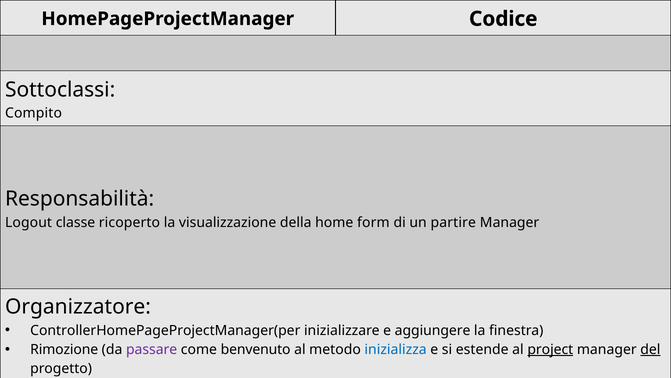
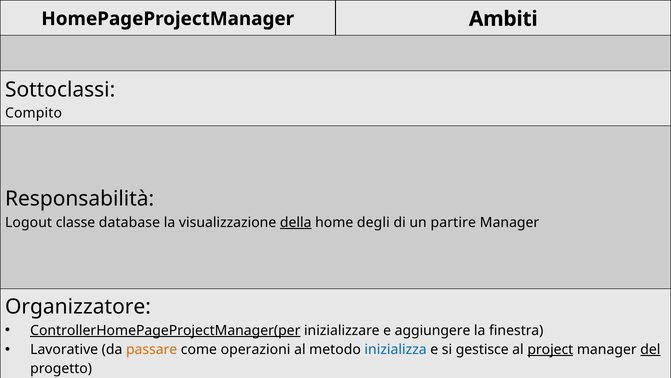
Codice: Codice -> Ambiti
ricoperto: ricoperto -> database
della underline: none -> present
form: form -> degli
ControllerHomePageProjectManager(per underline: none -> present
Rimozione: Rimozione -> Lavorative
passare at (152, 349) colour: purple -> orange
benvenuto: benvenuto -> operazioni
estende: estende -> gestisce
